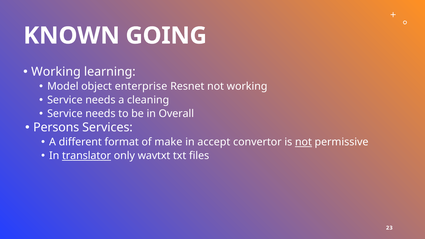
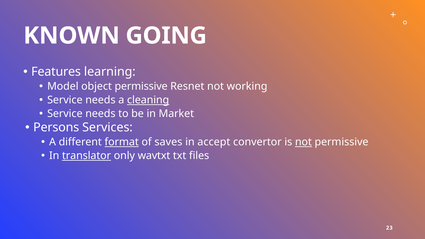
Working at (56, 72): Working -> Features
object enterprise: enterprise -> permissive
cleaning underline: none -> present
Overall: Overall -> Market
format underline: none -> present
make: make -> saves
